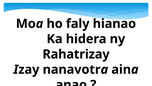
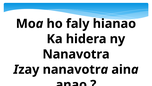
Rahatrizay at (76, 54): Rahatrizay -> Nanavotra
